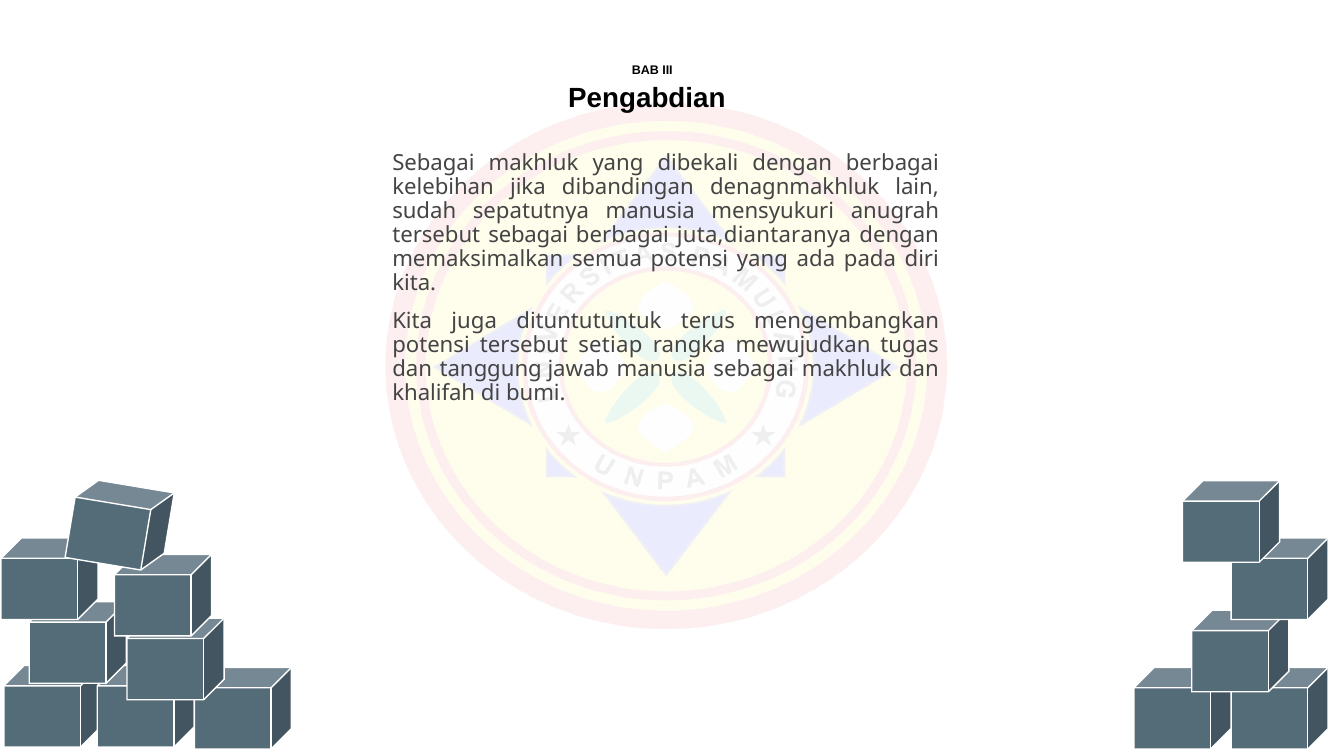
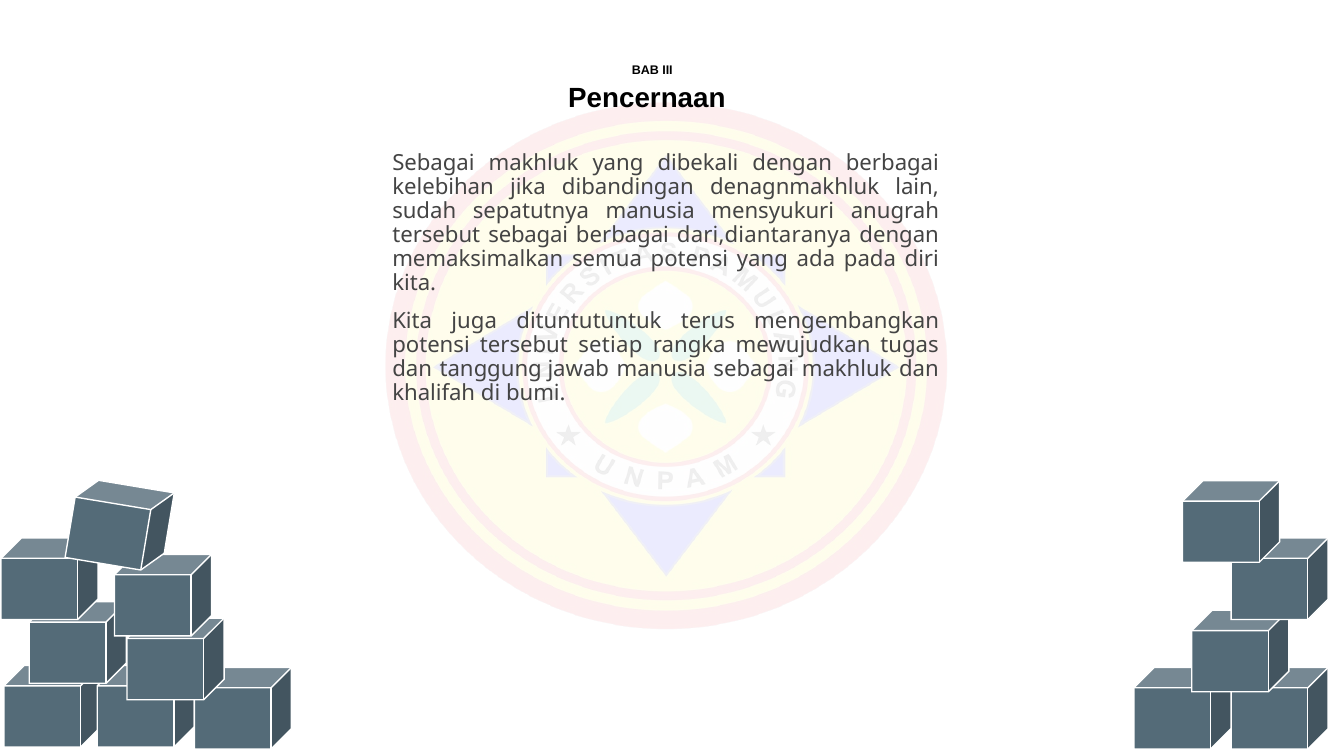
Pengabdian: Pengabdian -> Pencernaan
juta,diantaranya: juta,diantaranya -> dari,diantaranya
